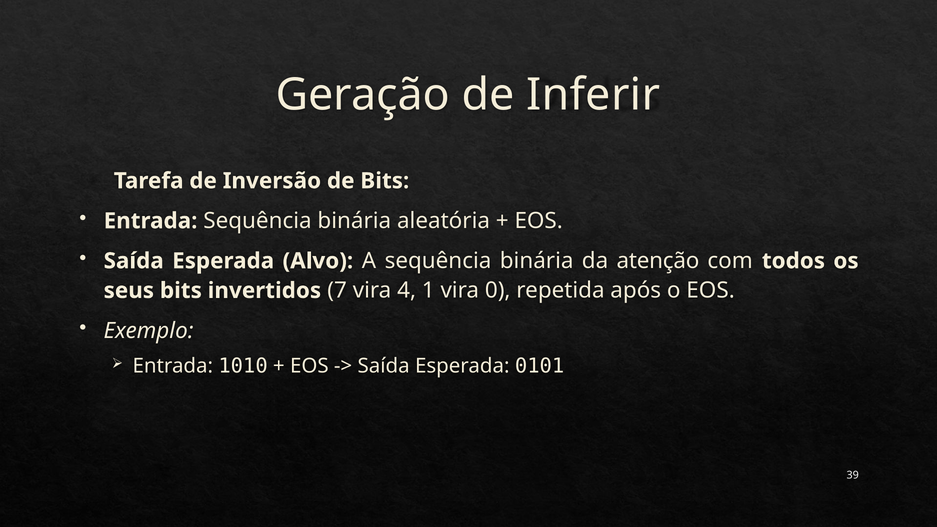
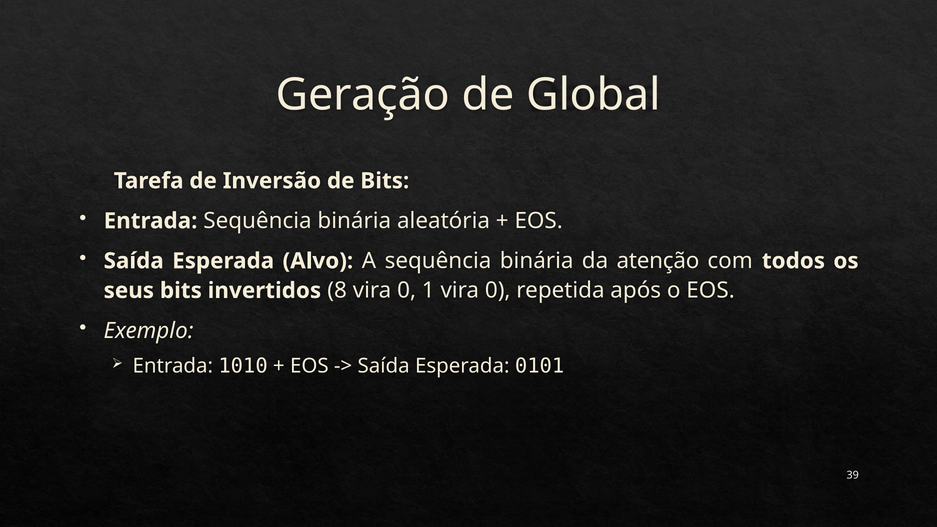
Inferir: Inferir -> Global
7: 7 -> 8
4 at (407, 291): 4 -> 0
